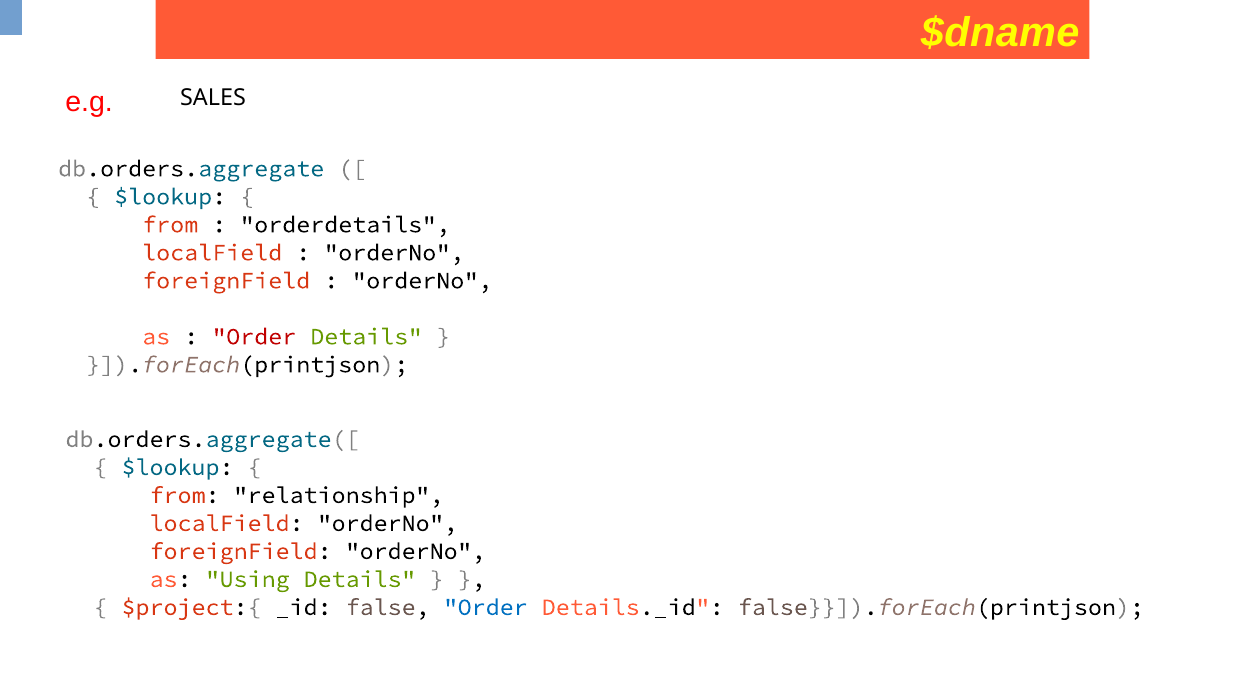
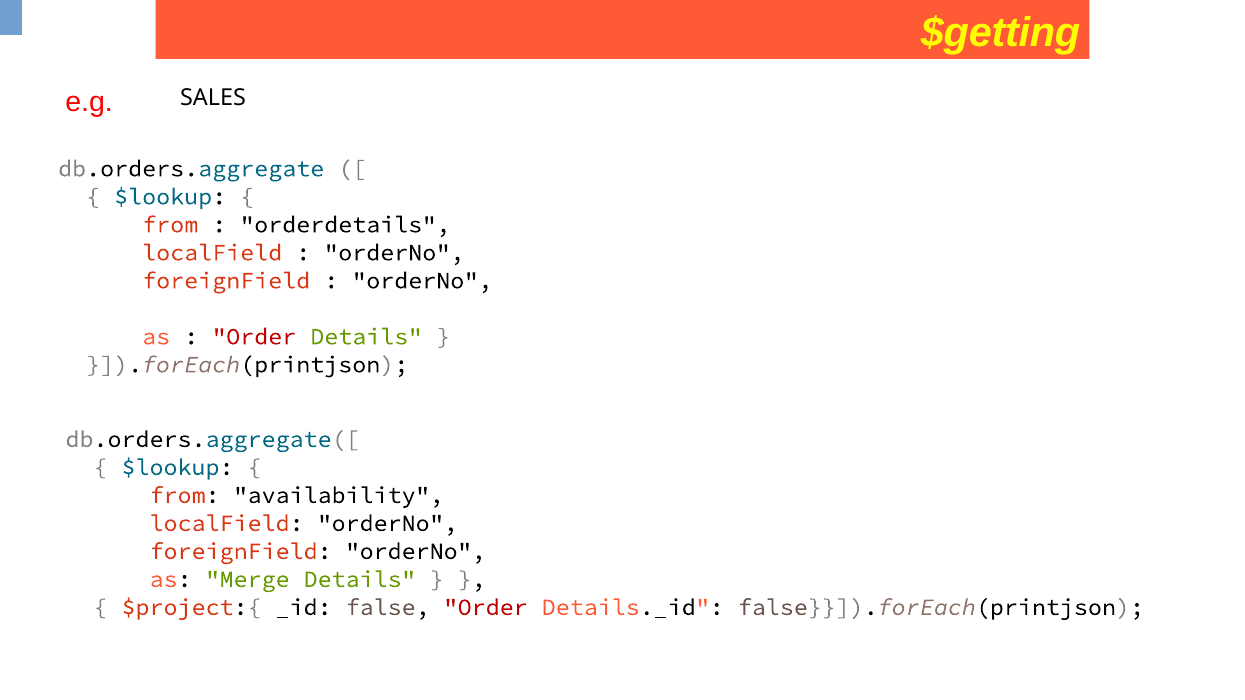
$dname: $dname -> $getting
relationship: relationship -> availability
Using: Using -> Merge
Order at (486, 607) colour: blue -> red
